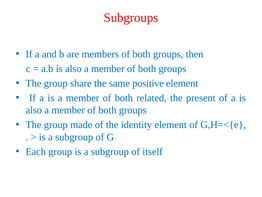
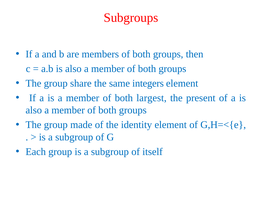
positive: positive -> integers
related: related -> largest
